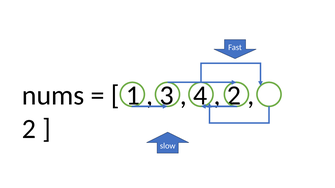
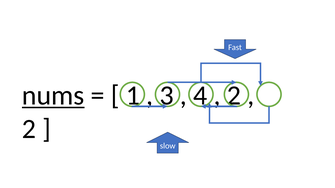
nums underline: none -> present
